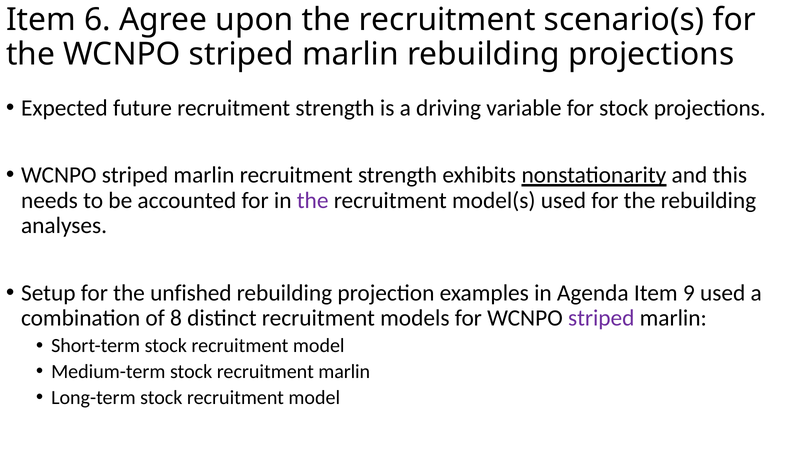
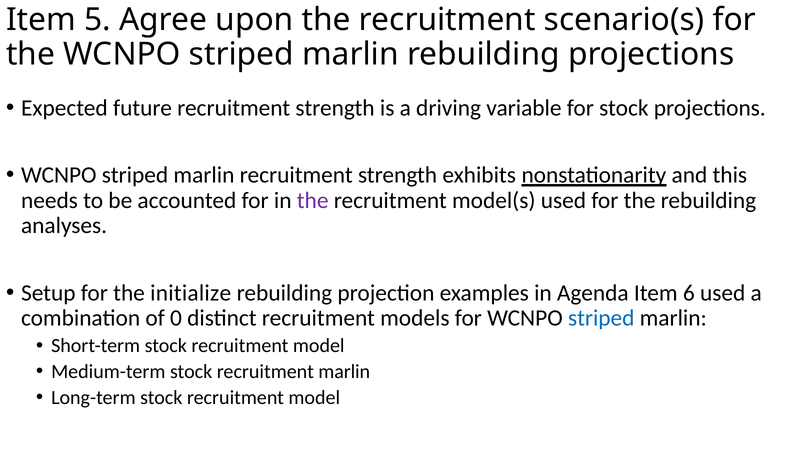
6: 6 -> 5
unfished: unfished -> initialize
9: 9 -> 6
8: 8 -> 0
striped at (601, 318) colour: purple -> blue
